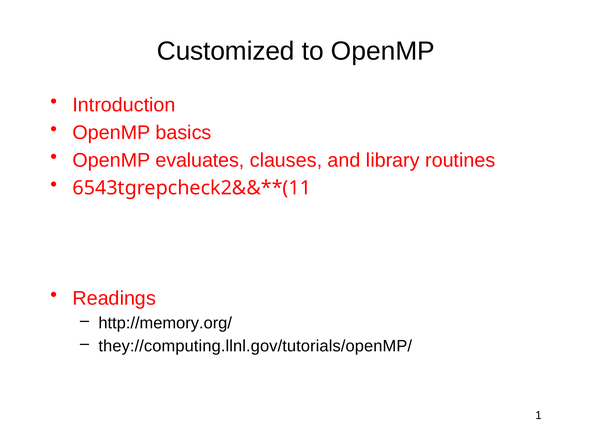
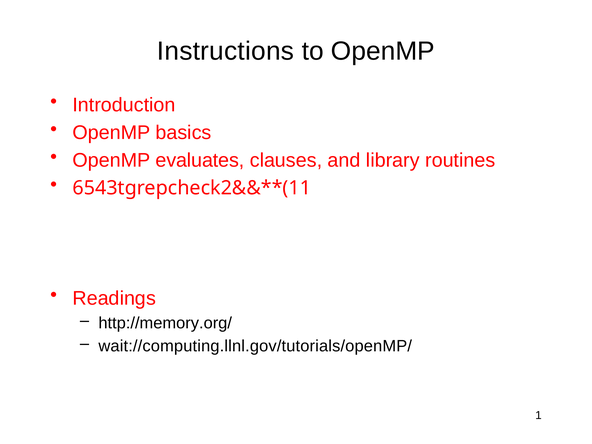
Customized: Customized -> Instructions
they://computing.llnl.gov/tutorials/openMP/: they://computing.llnl.gov/tutorials/openMP/ -> wait://computing.llnl.gov/tutorials/openMP/
